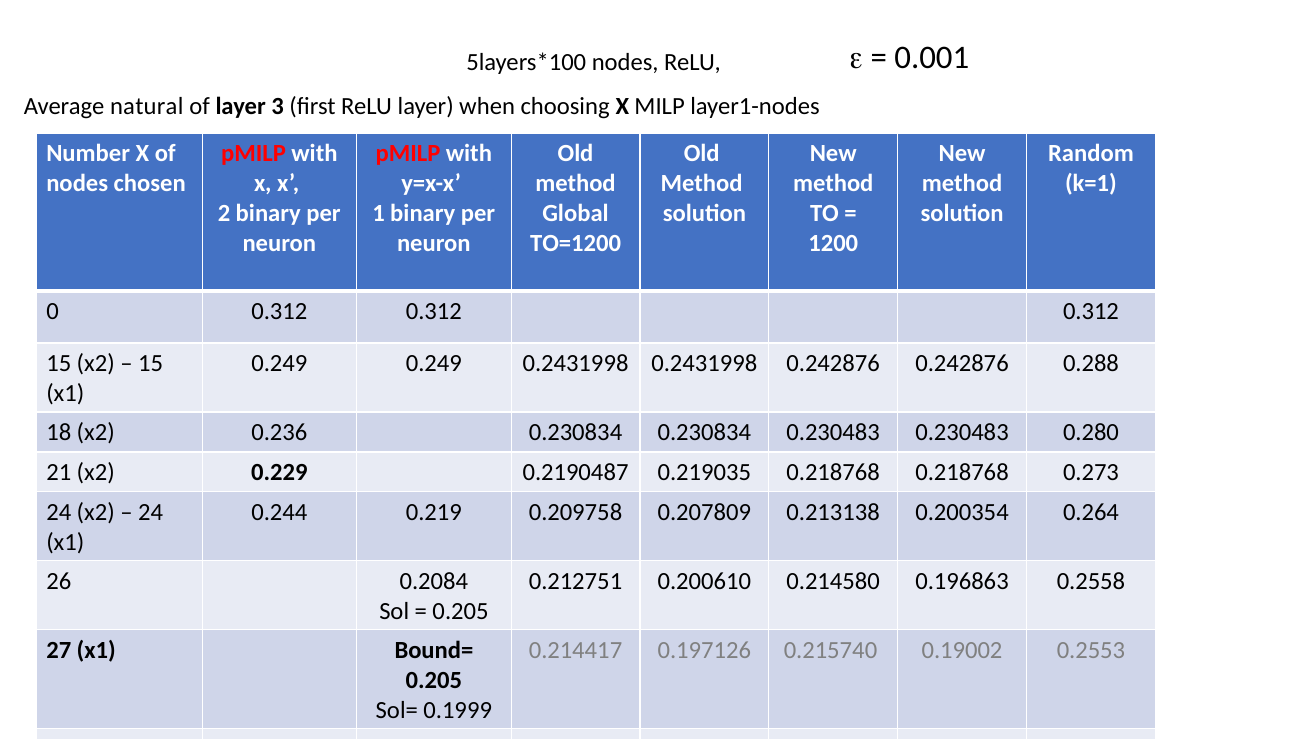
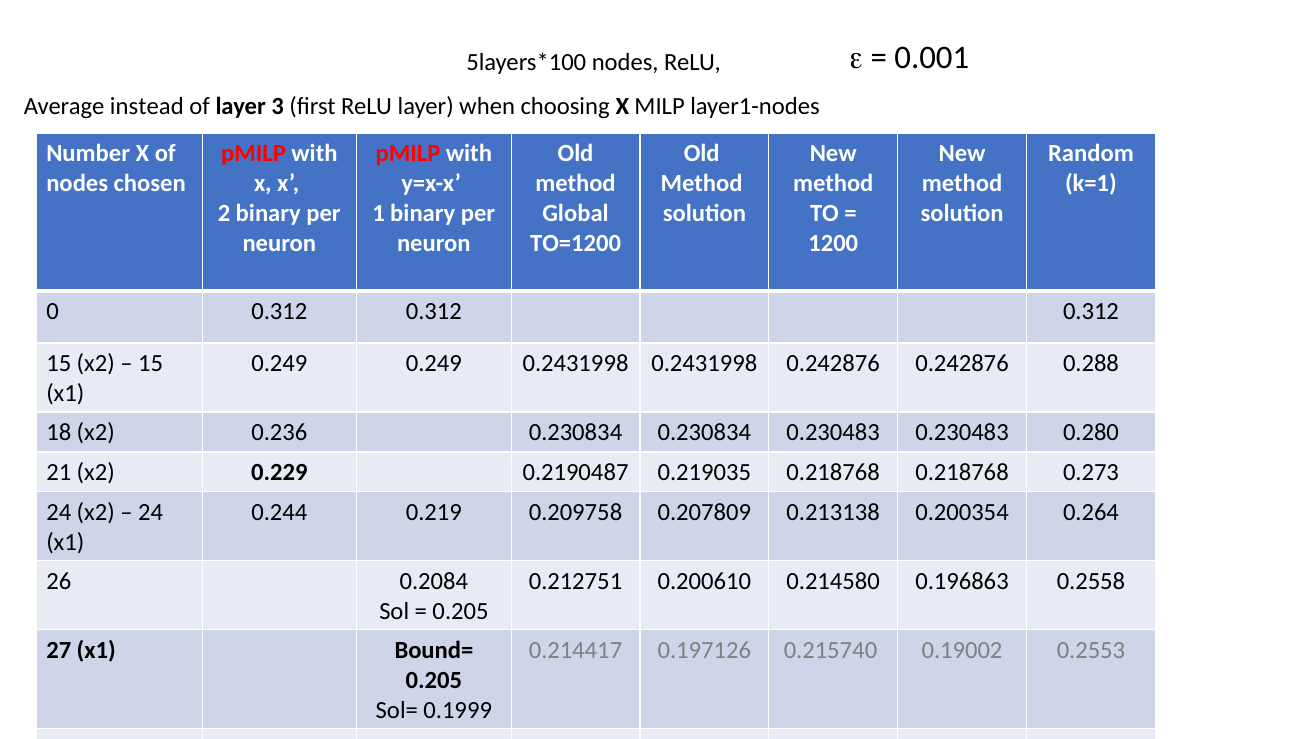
natural: natural -> instead
